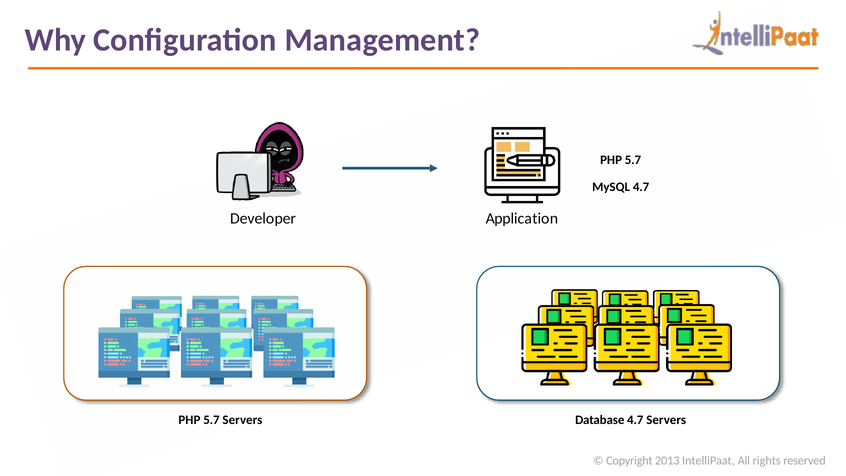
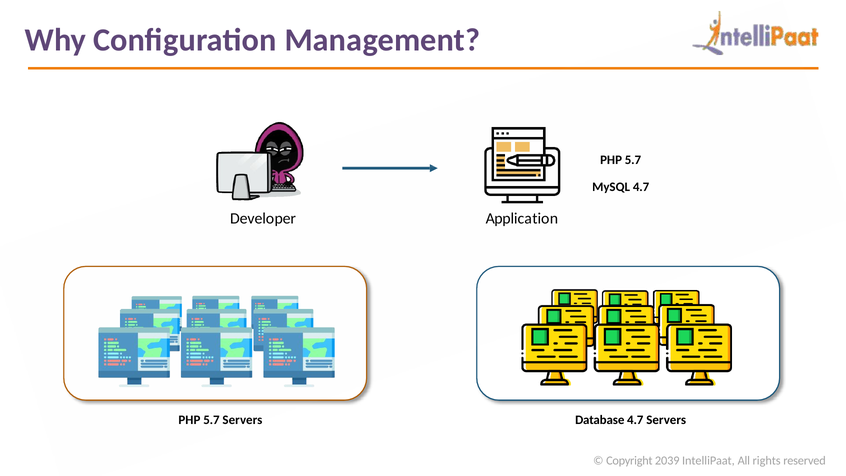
2013: 2013 -> 2039
